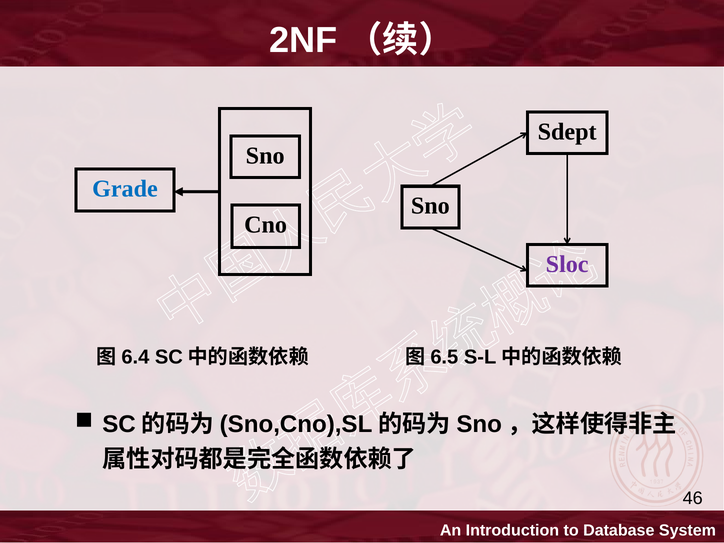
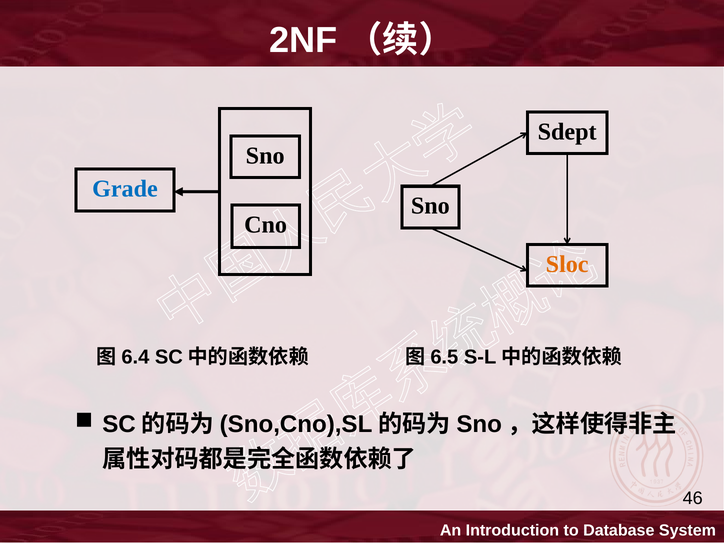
Sloc colour: purple -> orange
